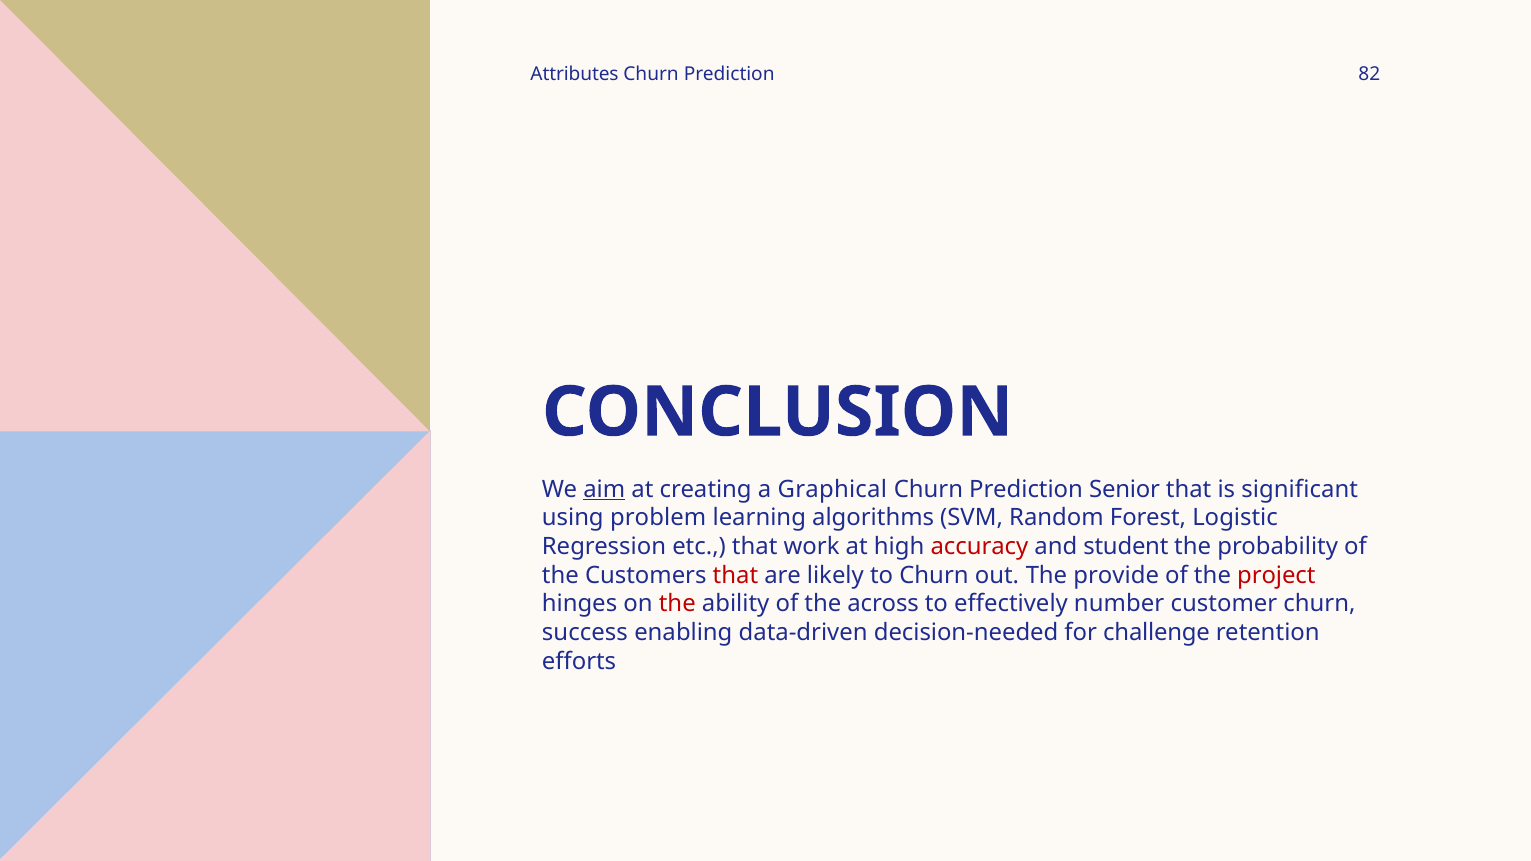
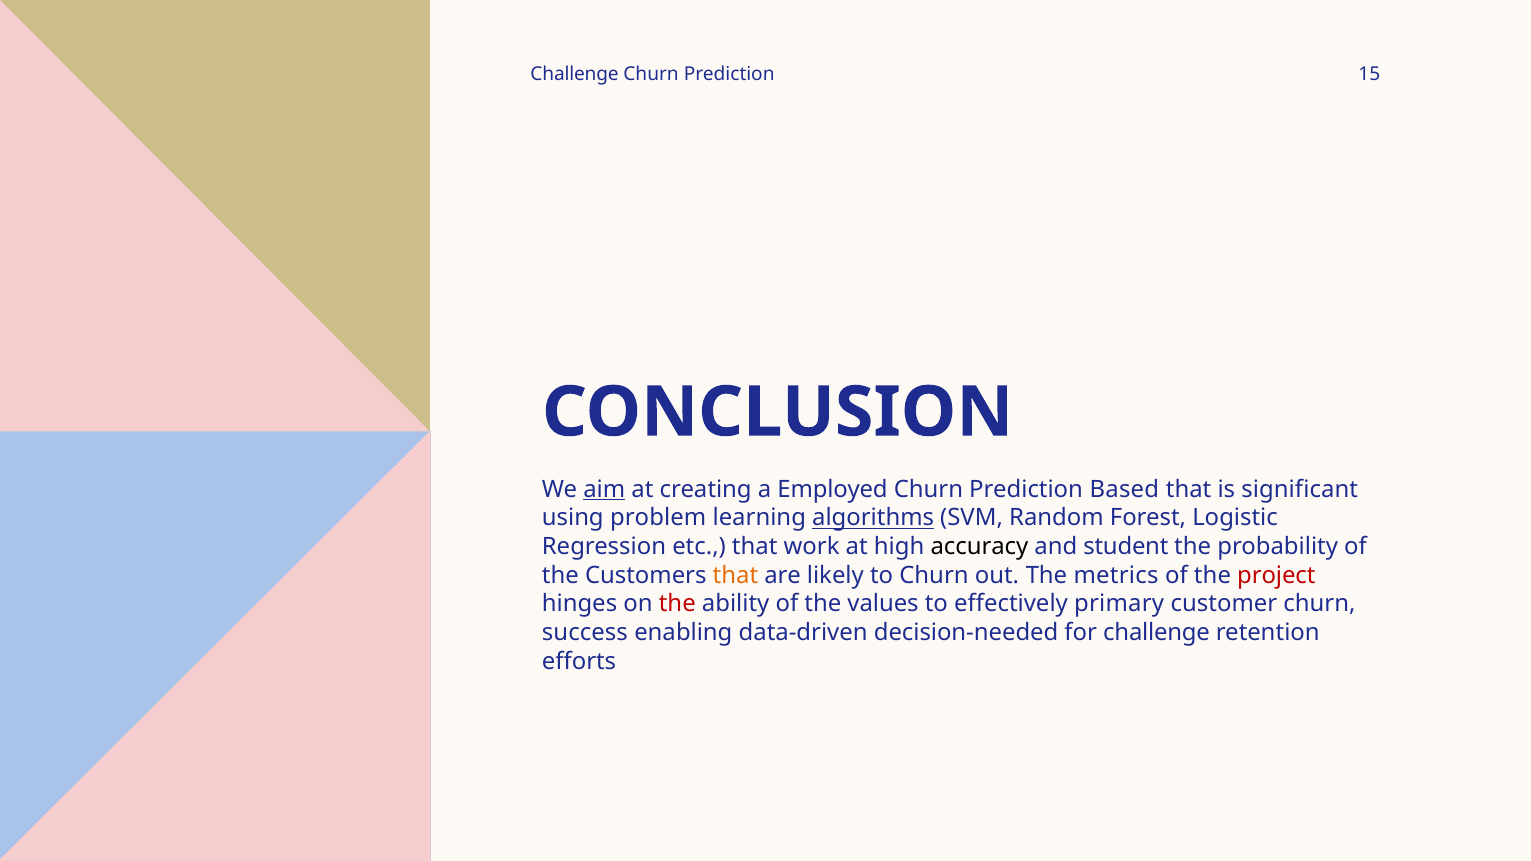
Attributes at (575, 74): Attributes -> Challenge
82: 82 -> 15
Graphical: Graphical -> Employed
Senior: Senior -> Based
algorithms underline: none -> present
accuracy colour: red -> black
that at (735, 575) colour: red -> orange
provide: provide -> metrics
across: across -> values
number: number -> primary
